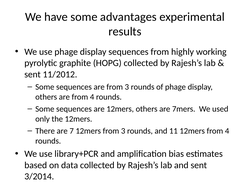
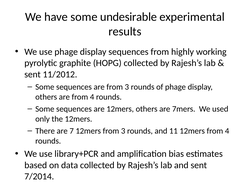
advantages: advantages -> undesirable
3/2014: 3/2014 -> 7/2014
